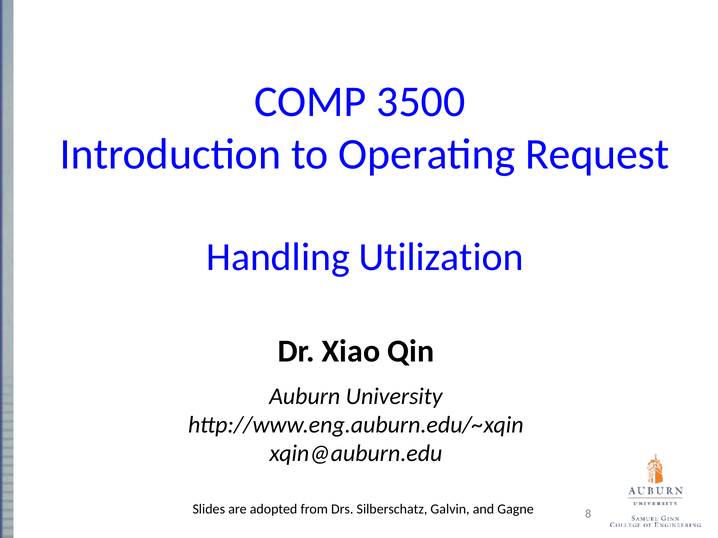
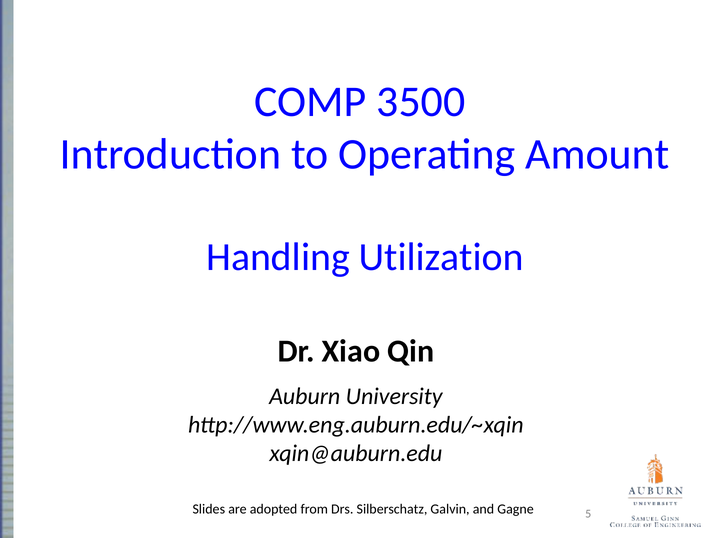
Request: Request -> Amount
8: 8 -> 5
